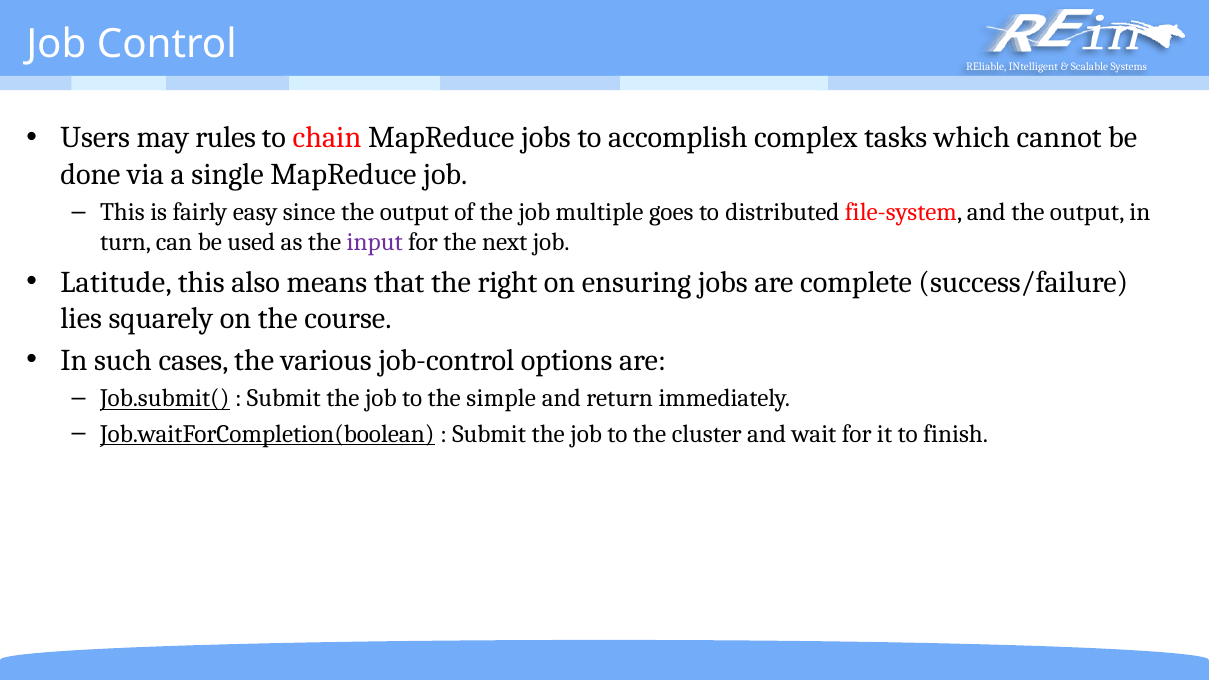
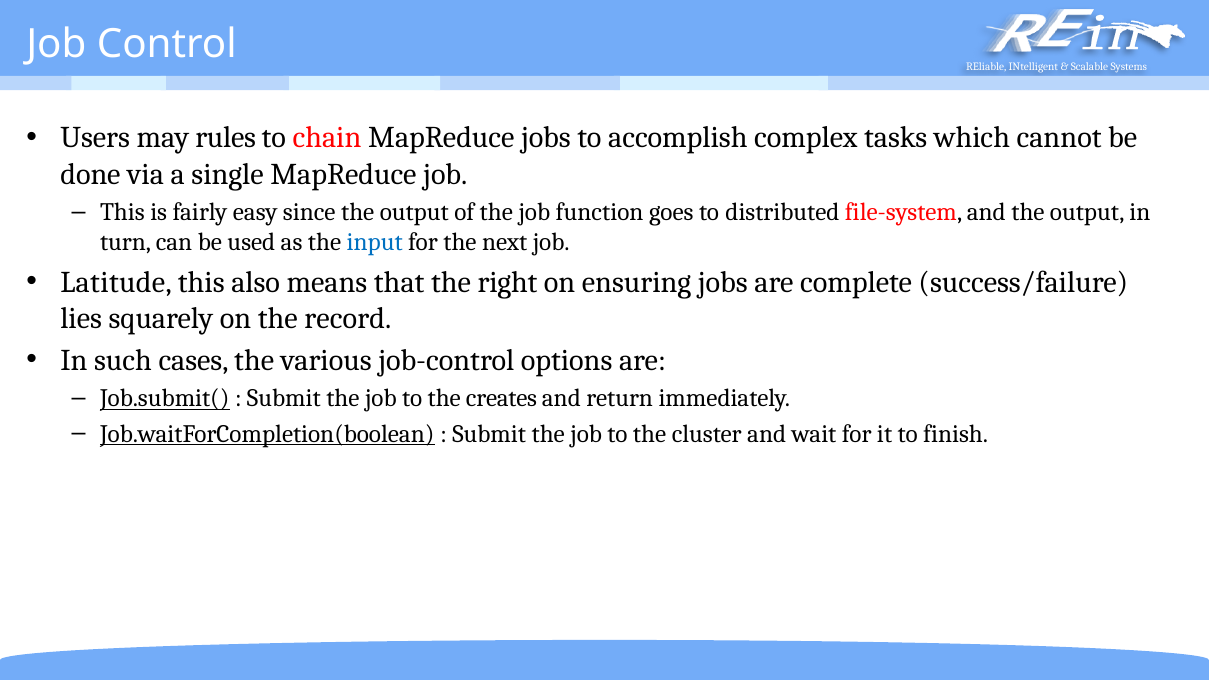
multiple: multiple -> function
input colour: purple -> blue
course: course -> record
simple: simple -> creates
